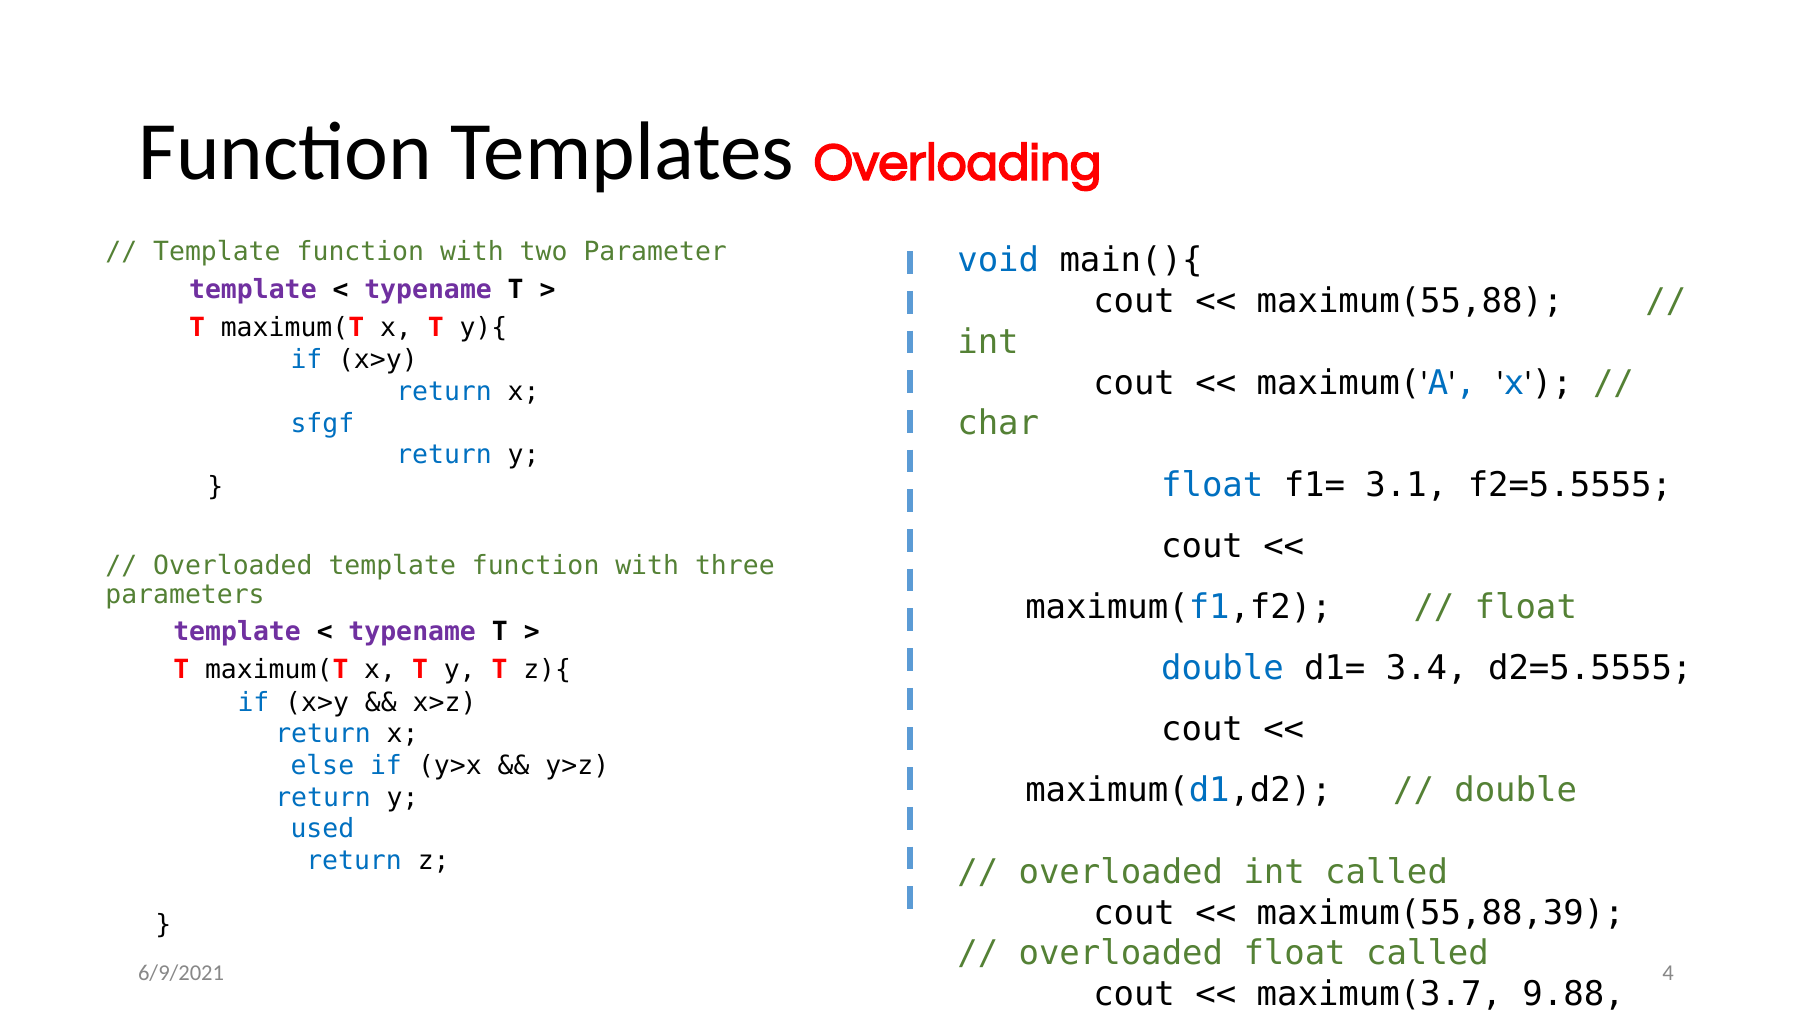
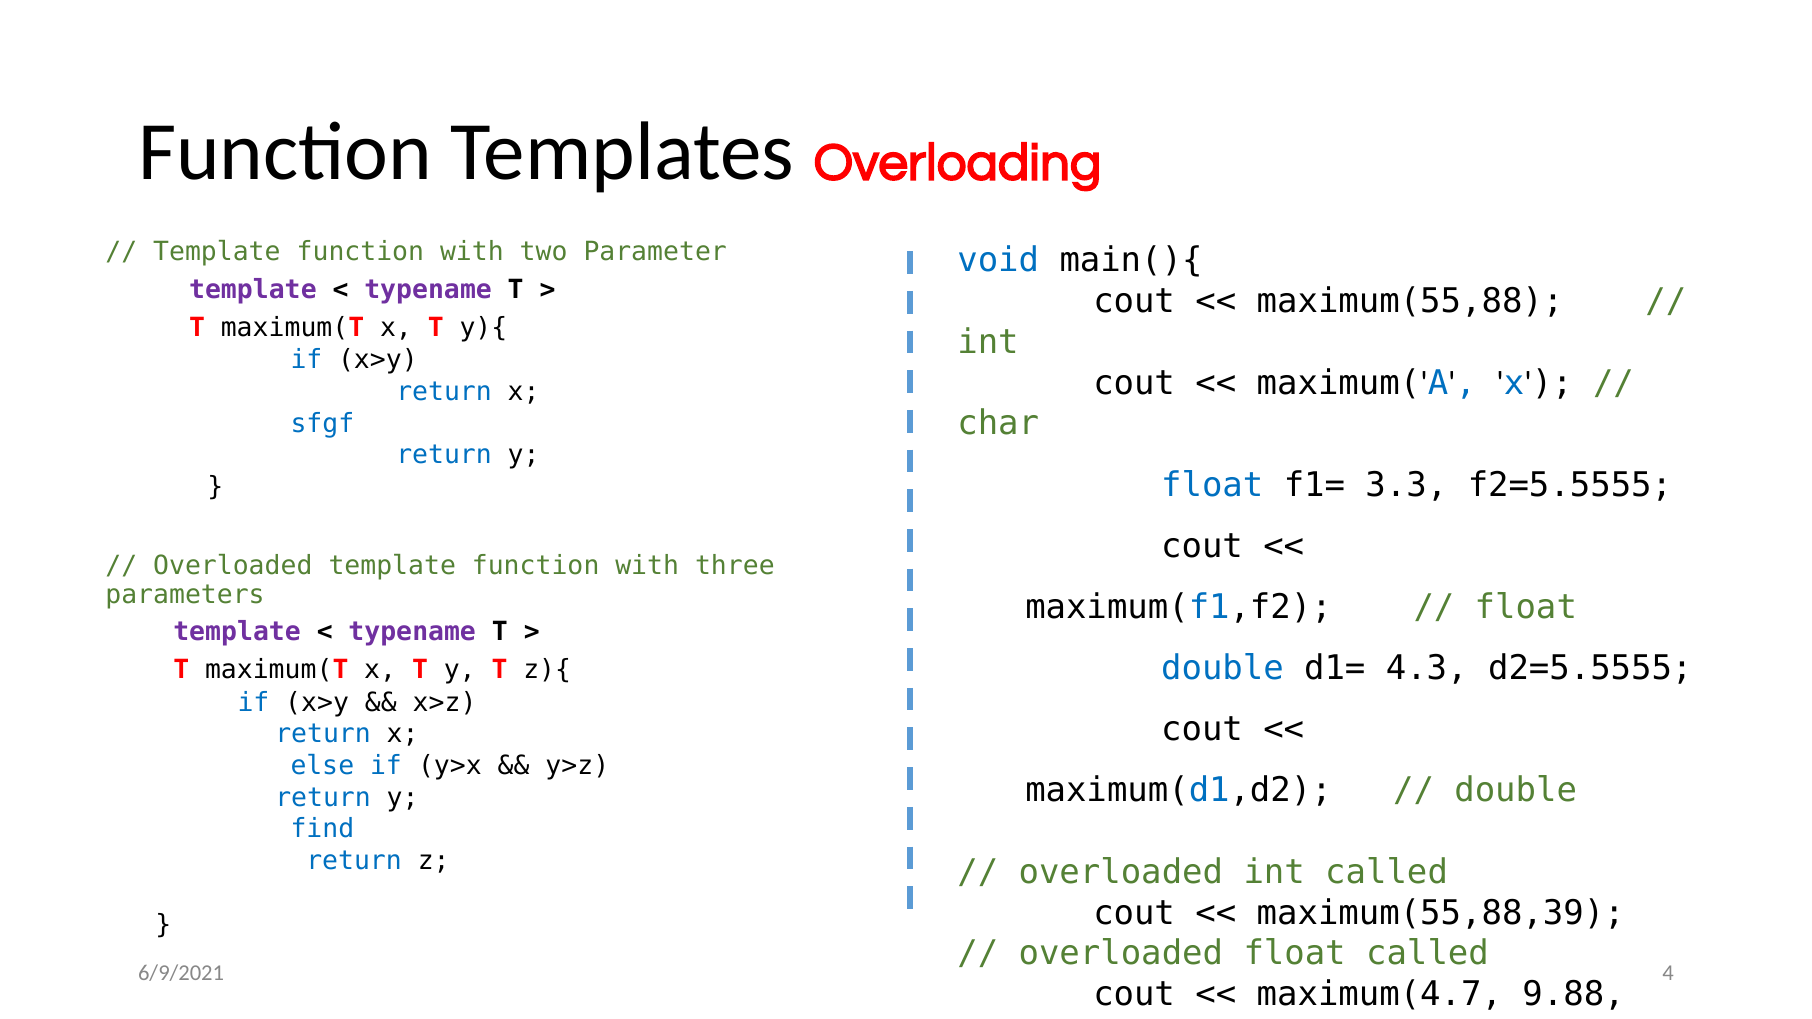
3.1: 3.1 -> 3.3
3.4: 3.4 -> 4.3
used: used -> find
maximum(3.7: maximum(3.7 -> maximum(4.7
